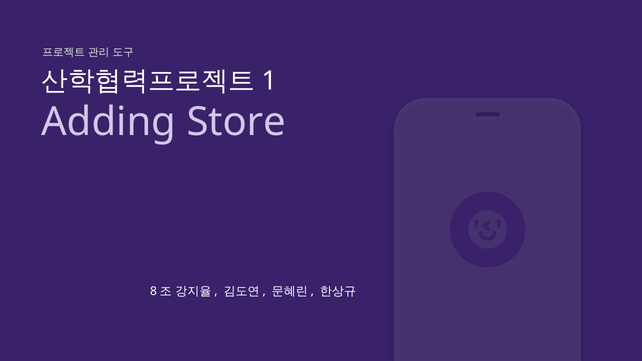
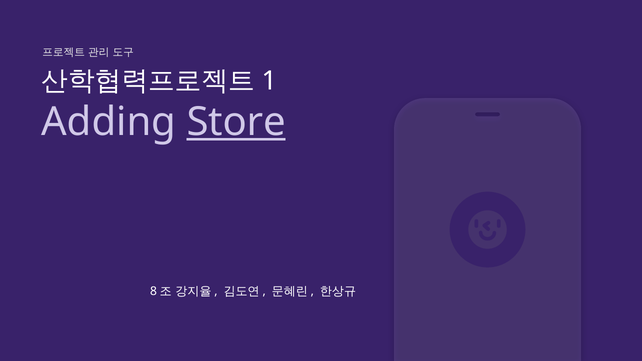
Store underline: none -> present
